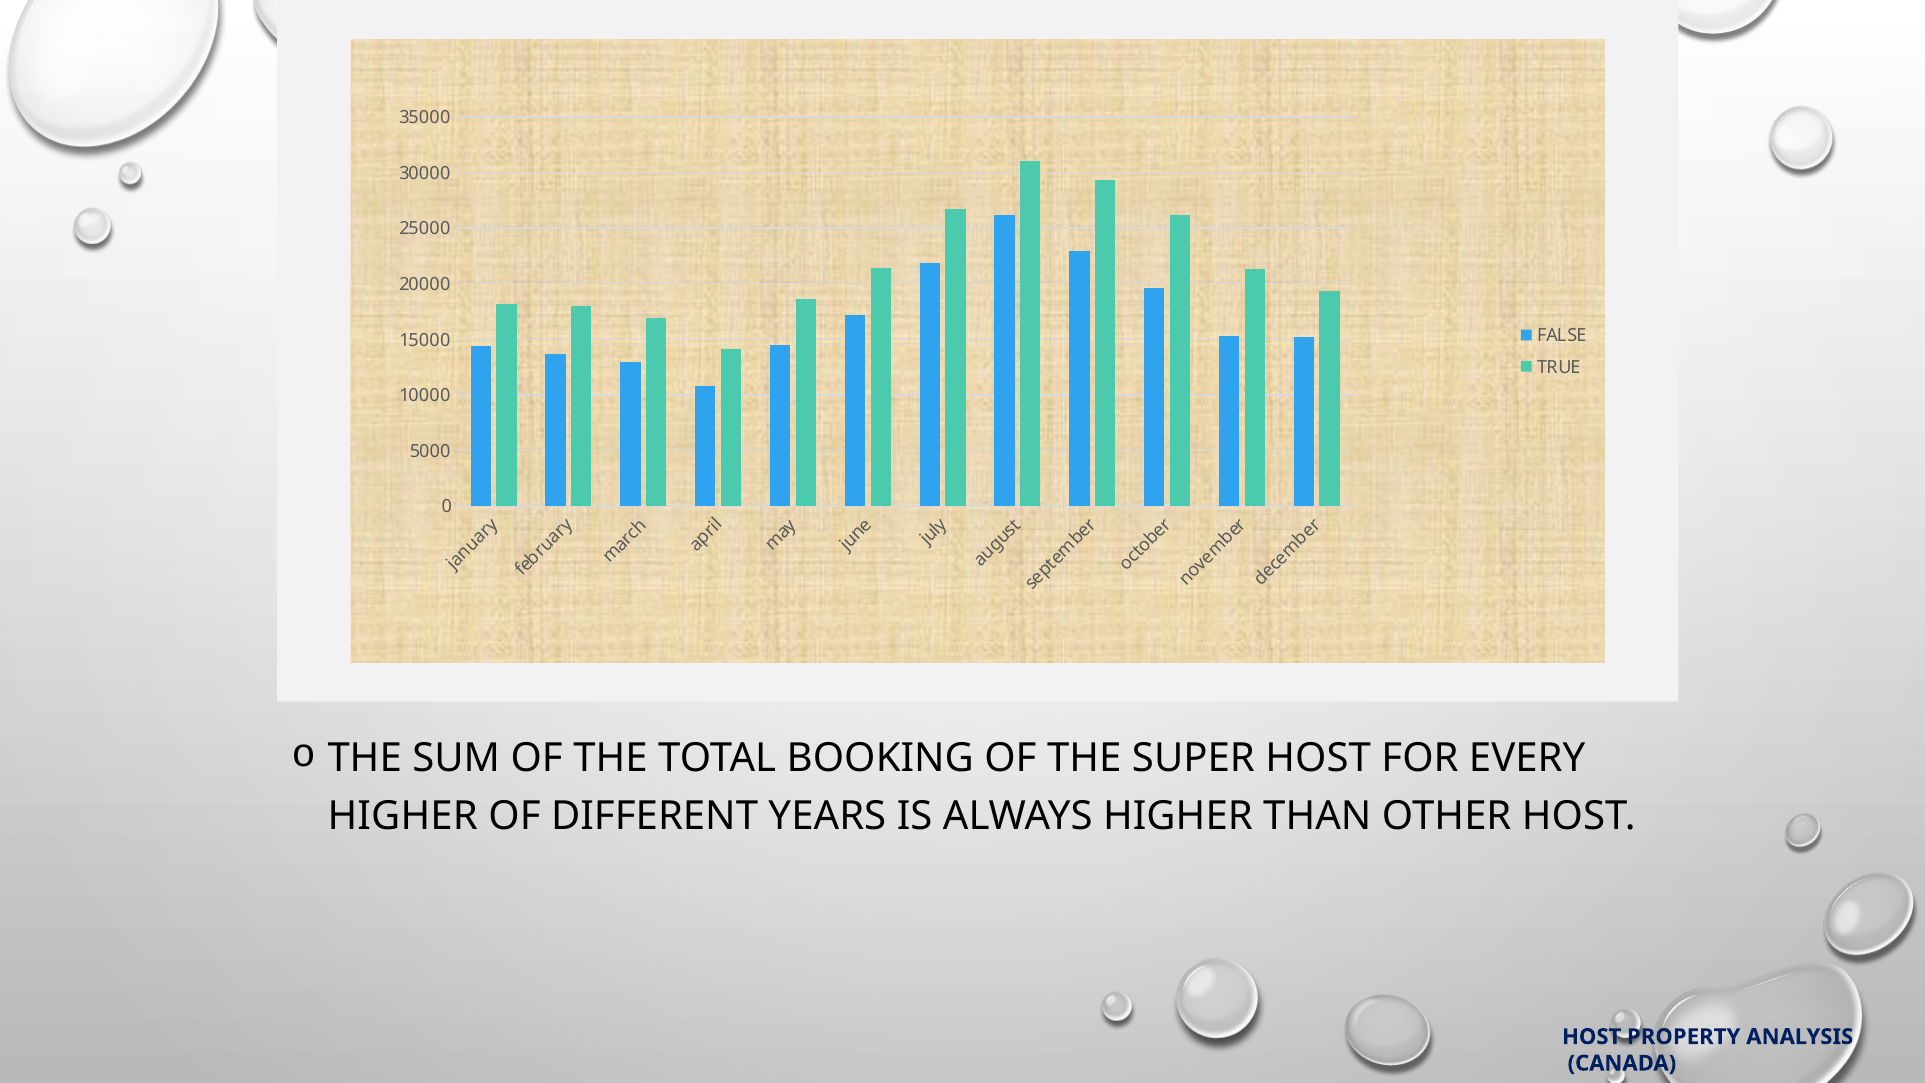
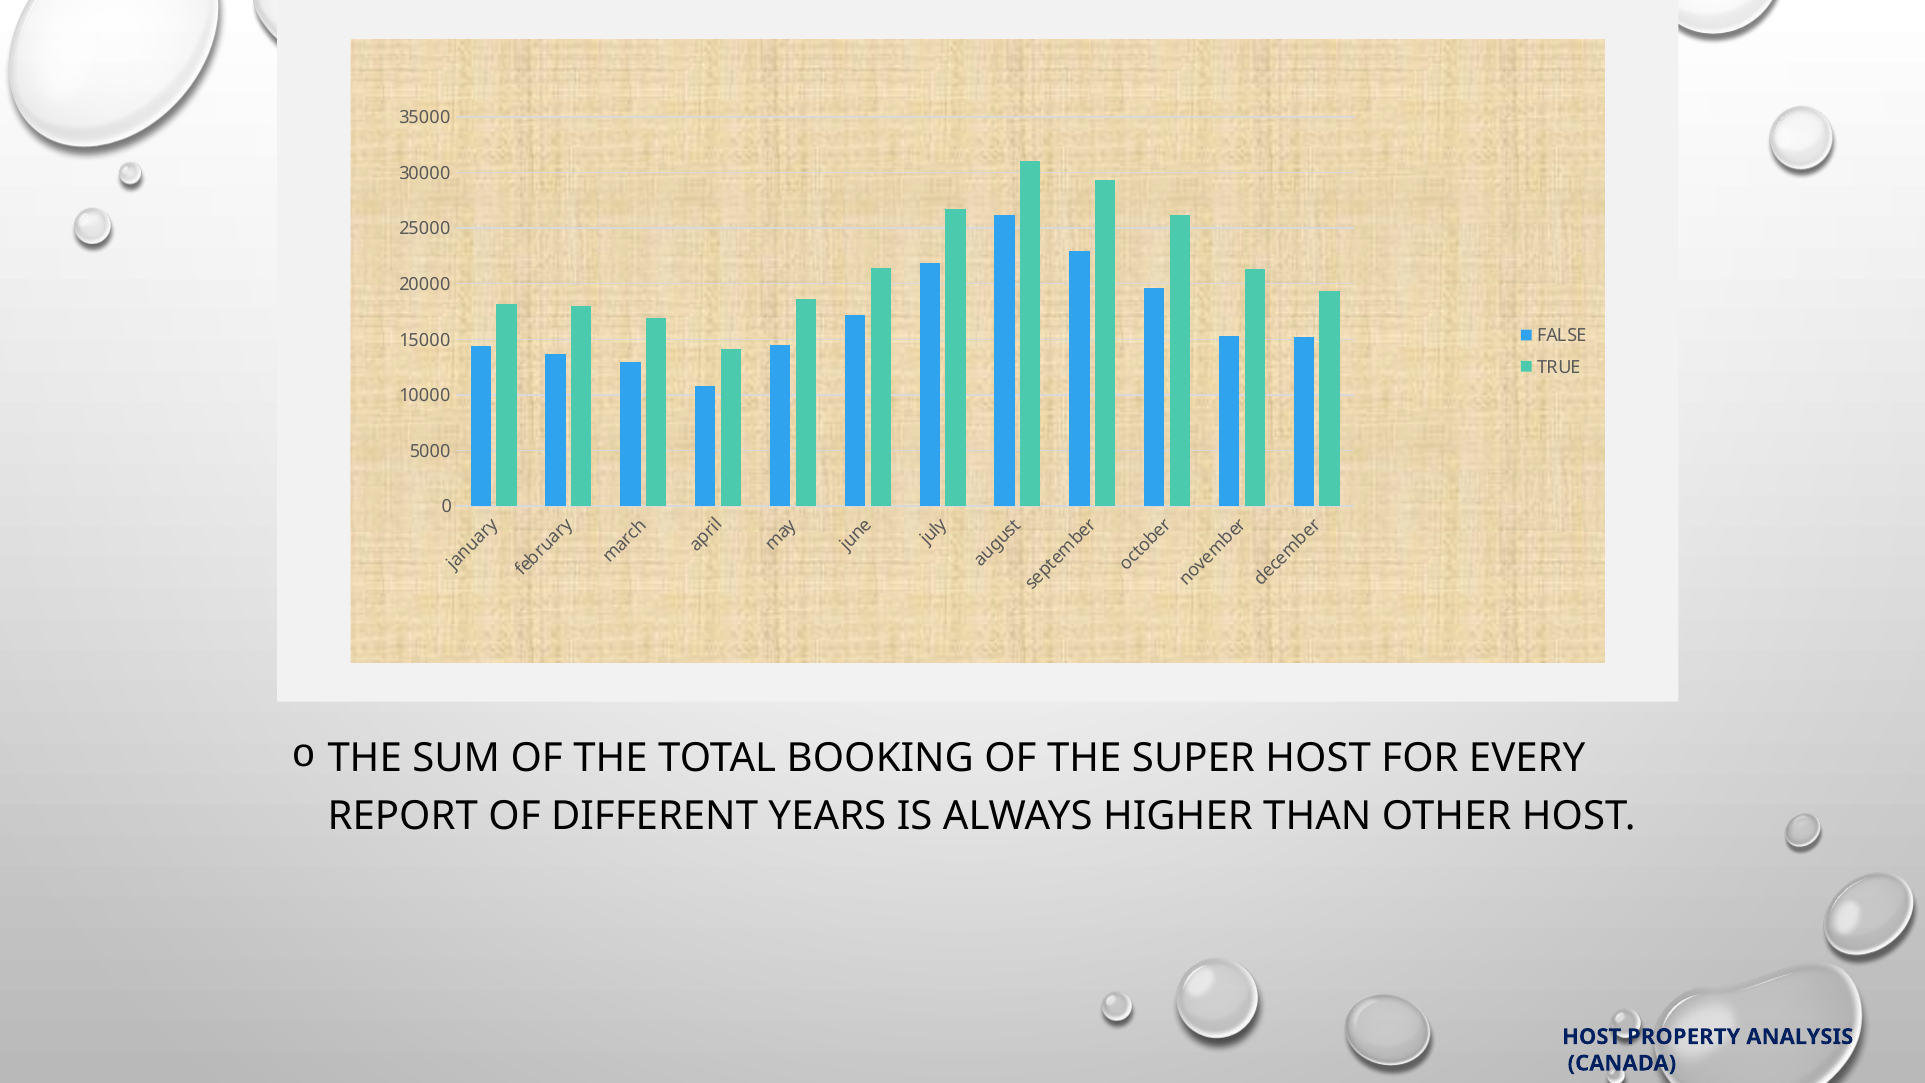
HIGHER at (403, 816): HIGHER -> REPORT
